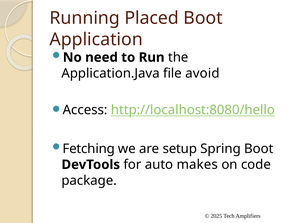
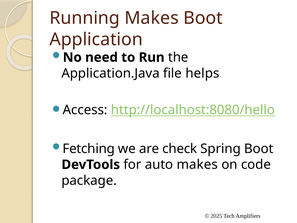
Running Placed: Placed -> Makes
avoid: avoid -> helps
setup: setup -> check
